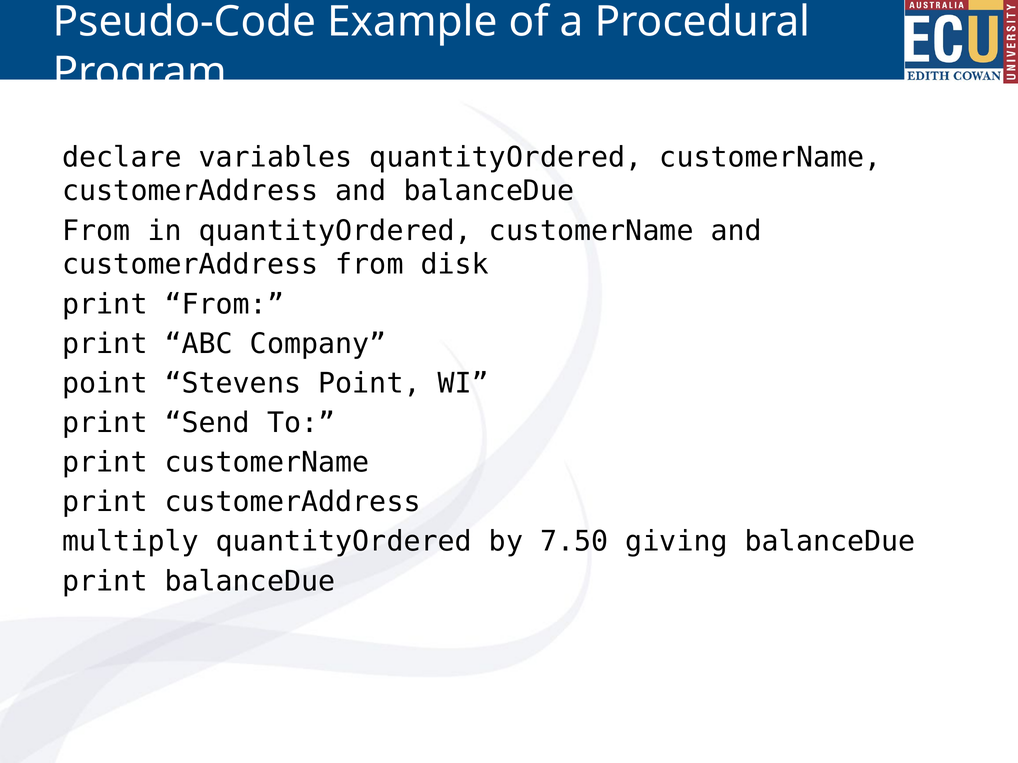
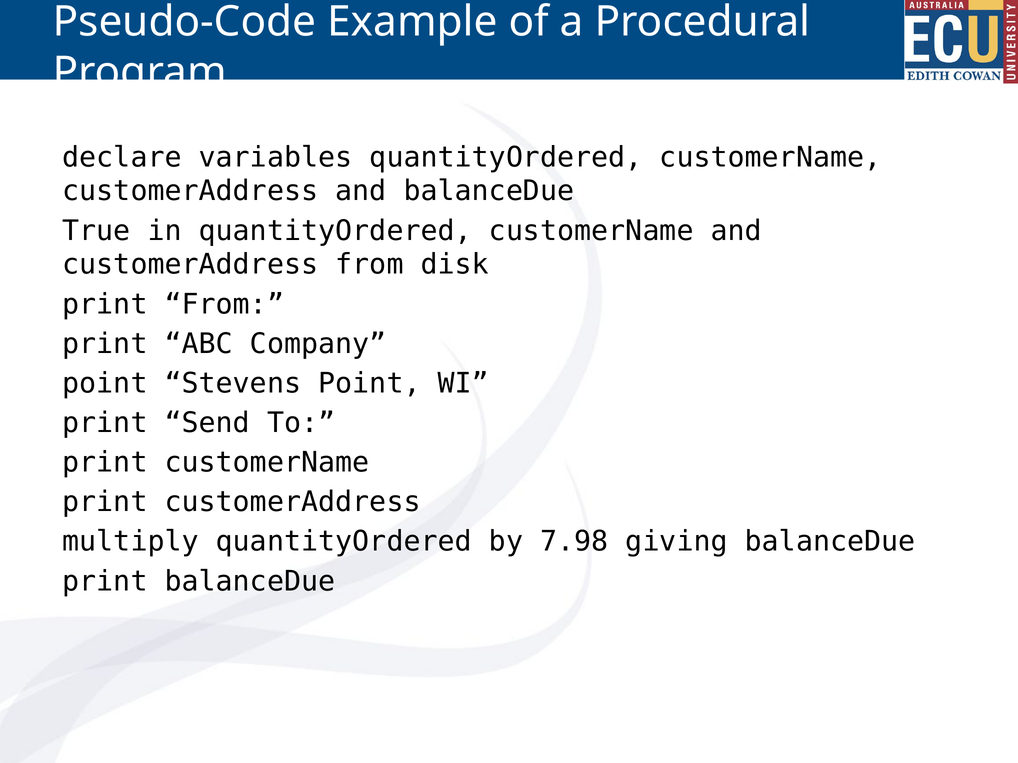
From at (96, 231): From -> True
7.50: 7.50 -> 7.98
